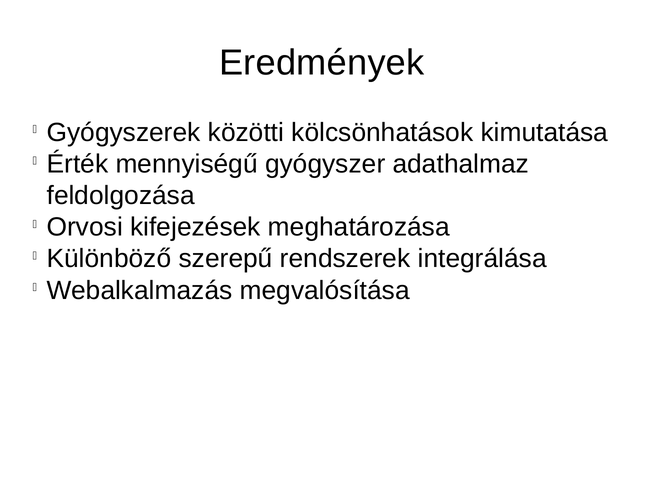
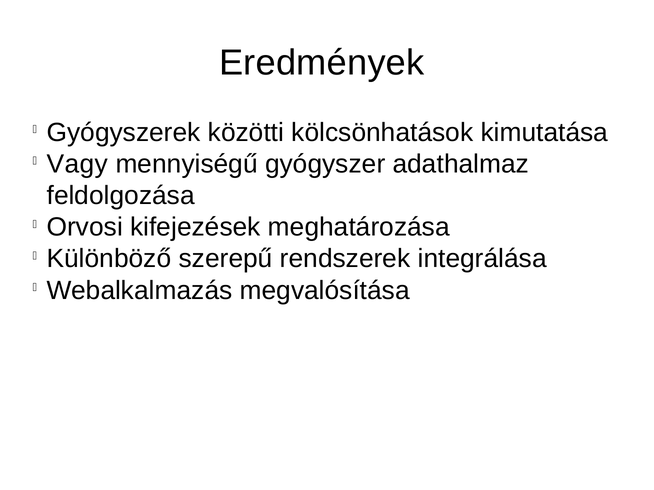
Érték: Érték -> Vagy
